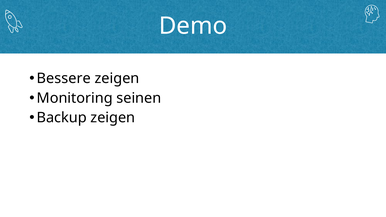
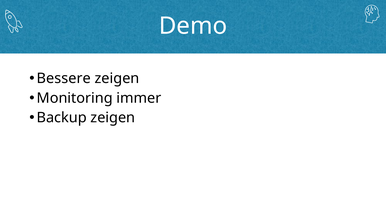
seinen: seinen -> immer
